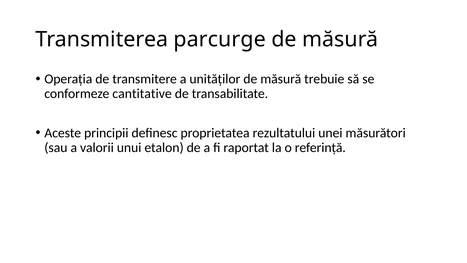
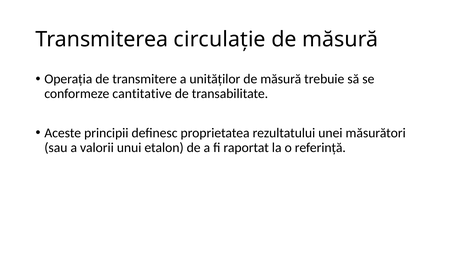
parcurge: parcurge -> circulație
